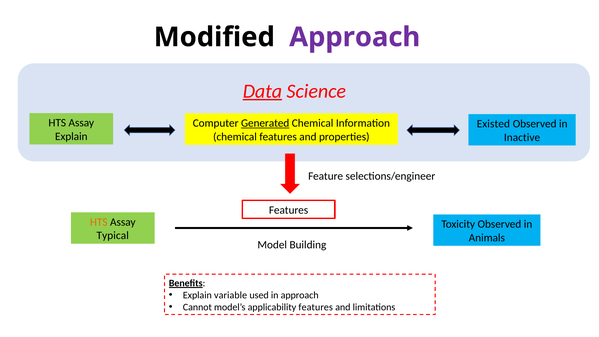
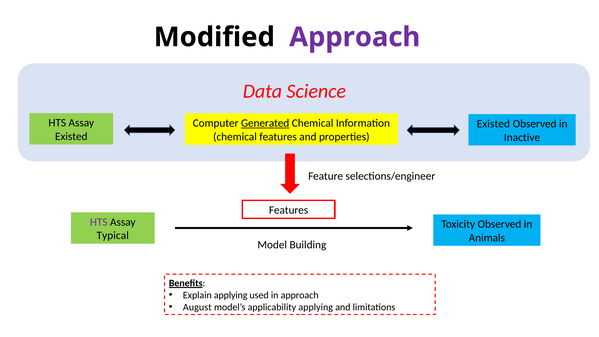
Data underline: present -> none
Explain at (71, 136): Explain -> Existed
HTS at (99, 222) colour: orange -> purple
Explain variable: variable -> applying
Cannot: Cannot -> August
applicability features: features -> applying
